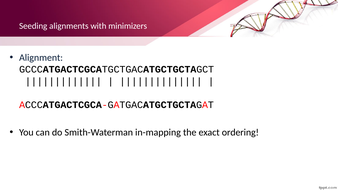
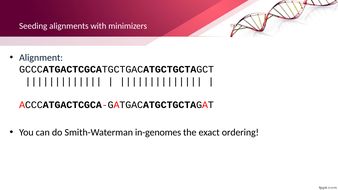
in-mapping: in-mapping -> in-genomes
